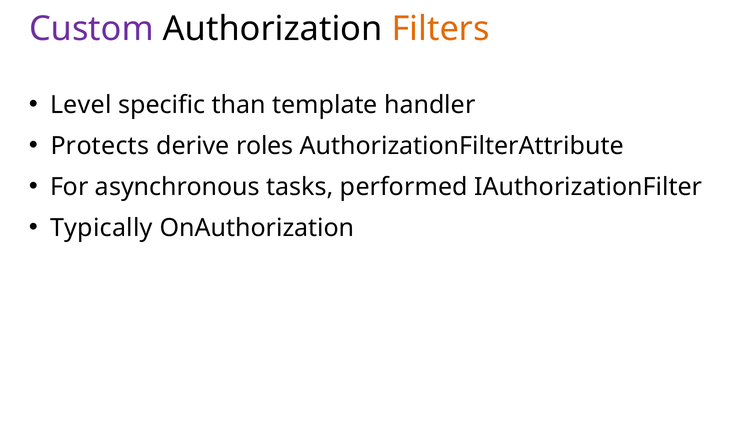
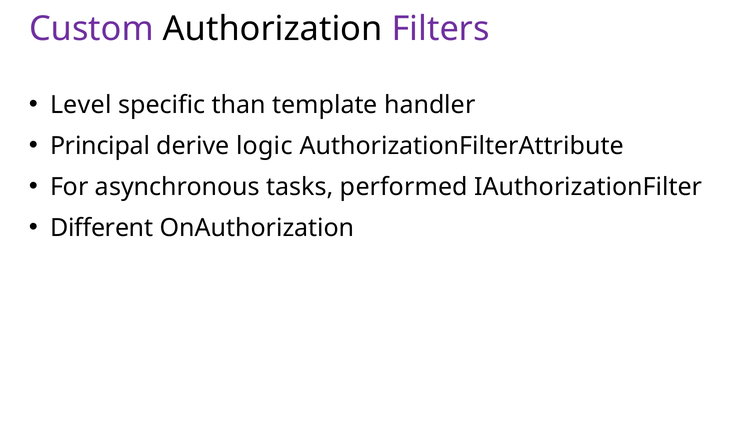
Filters colour: orange -> purple
Protects: Protects -> Principal
roles: roles -> logic
Typically: Typically -> Different
